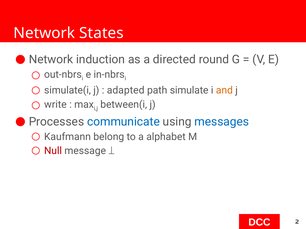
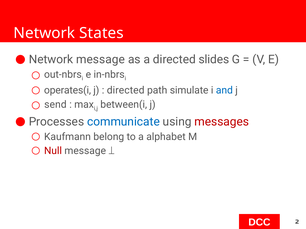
Network induction: induction -> message
round: round -> slides
simulate(i: simulate(i -> operates(i
adapted at (126, 90): adapted -> directed
and colour: orange -> blue
write: write -> send
messages colour: blue -> red
